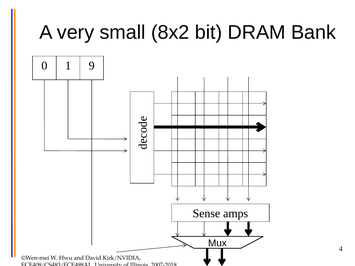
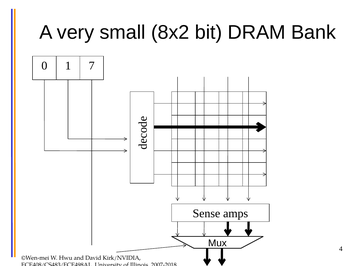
9: 9 -> 7
